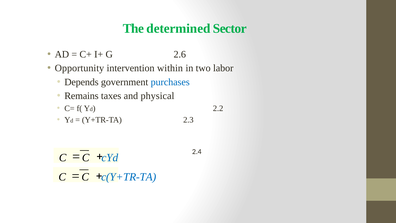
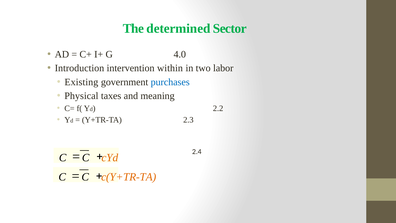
2.6: 2.6 -> 4.0
Opportunity: Opportunity -> Introduction
Depends: Depends -> Existing
Remains: Remains -> Physical
physical: physical -> meaning
cYd colour: blue -> orange
c(Y+TR-TA colour: blue -> orange
